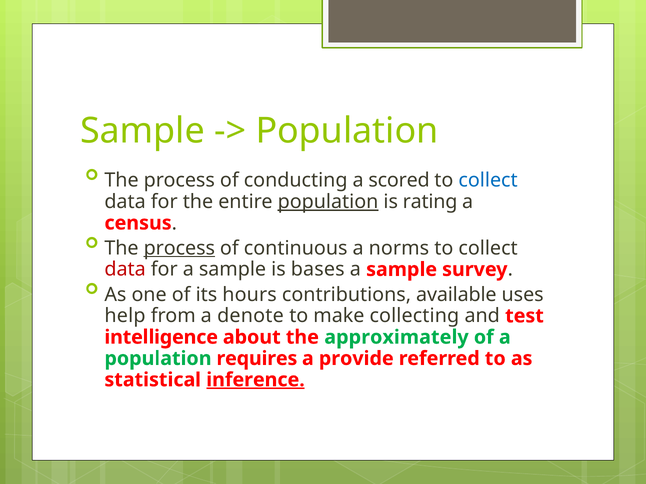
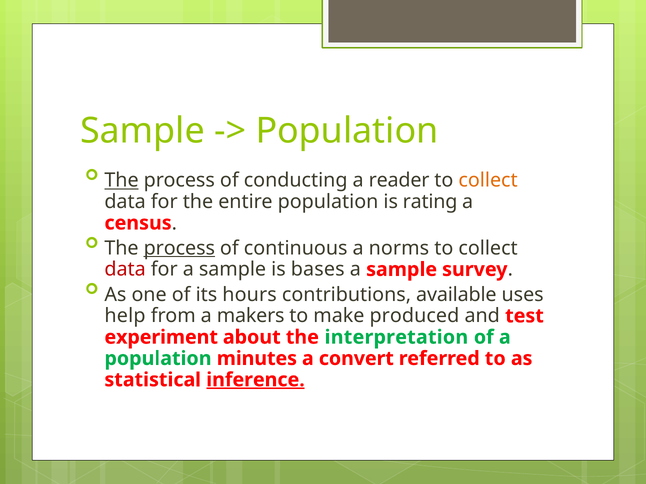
The at (122, 181) underline: none -> present
scored: scored -> reader
collect at (488, 181) colour: blue -> orange
population at (328, 202) underline: present -> none
denote: denote -> makers
collecting: collecting -> produced
intelligence: intelligence -> experiment
approximately: approximately -> interpretation
requires: requires -> minutes
provide: provide -> convert
